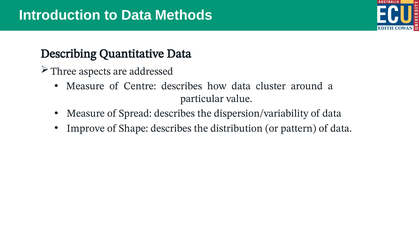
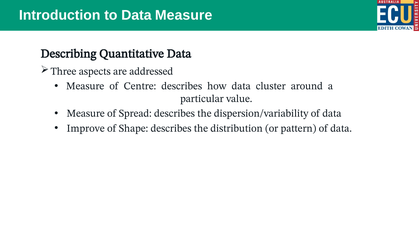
Data Methods: Methods -> Measure
